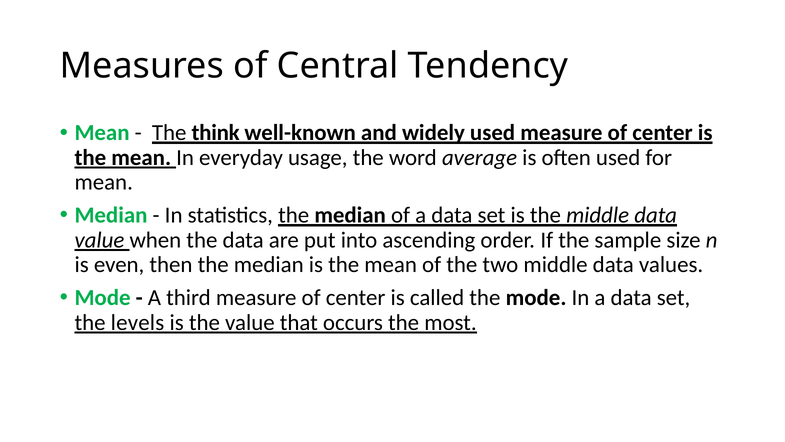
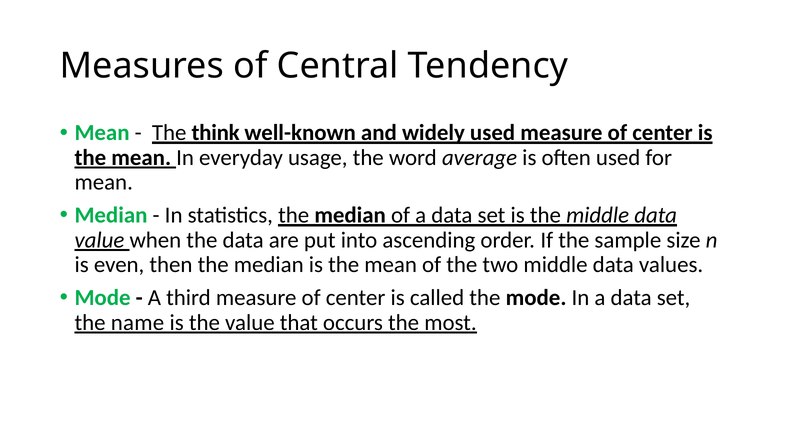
levels: levels -> name
